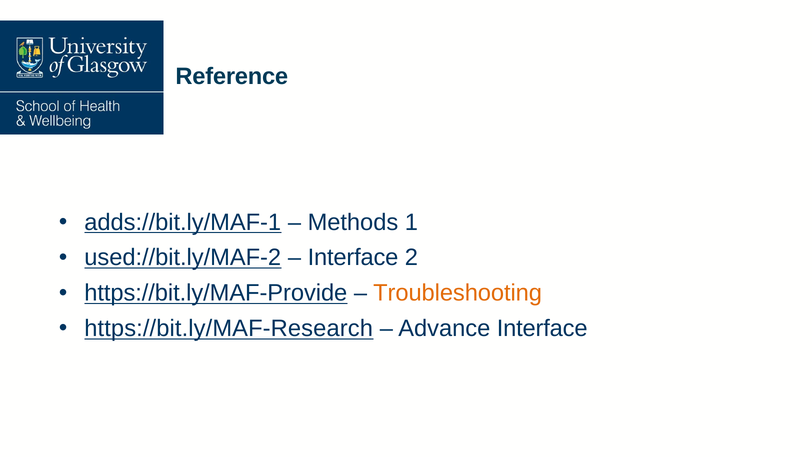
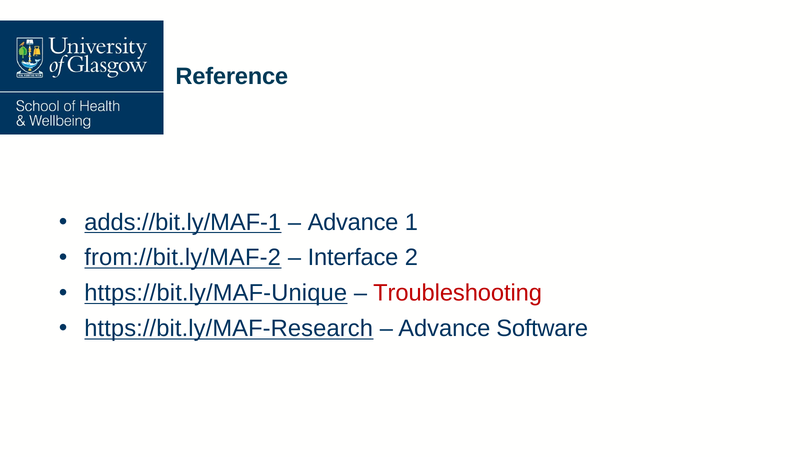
Methods at (353, 222): Methods -> Advance
used://bit.ly/MAF-2: used://bit.ly/MAF-2 -> from://bit.ly/MAF-2
https://bit.ly/MAF-Provide: https://bit.ly/MAF-Provide -> https://bit.ly/MAF-Unique
Troubleshooting colour: orange -> red
Advance Interface: Interface -> Software
